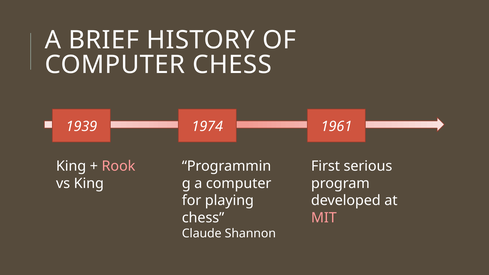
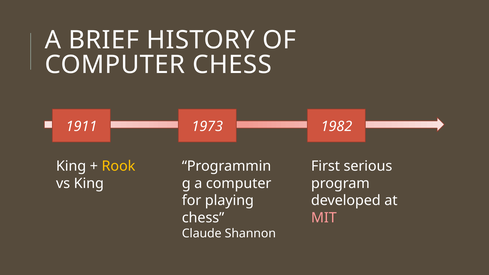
1939: 1939 -> 1911
1974: 1974 -> 1973
1961: 1961 -> 1982
Rook colour: pink -> yellow
